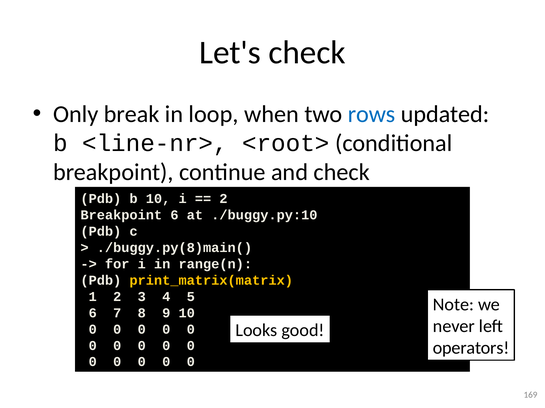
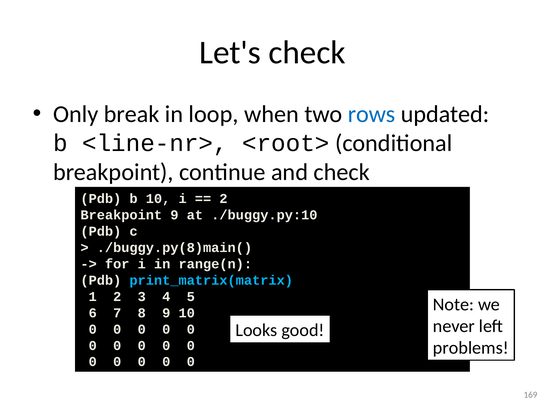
Breakpoint 6: 6 -> 9
print_matrix(matrix colour: yellow -> light blue
operators: operators -> problems
